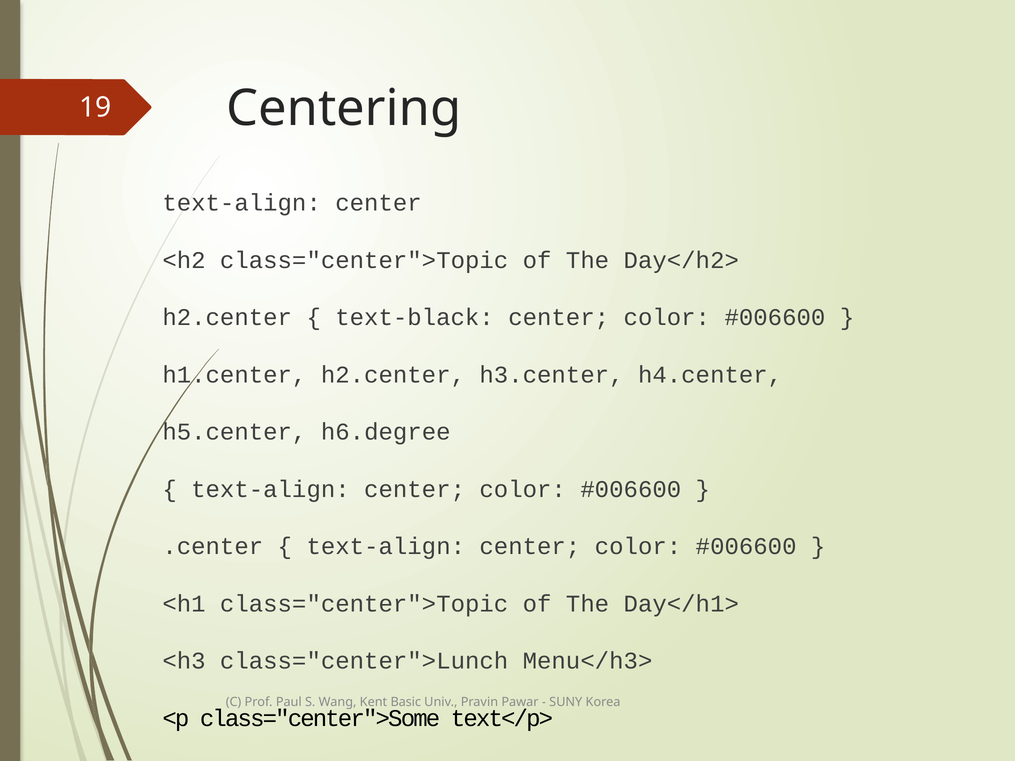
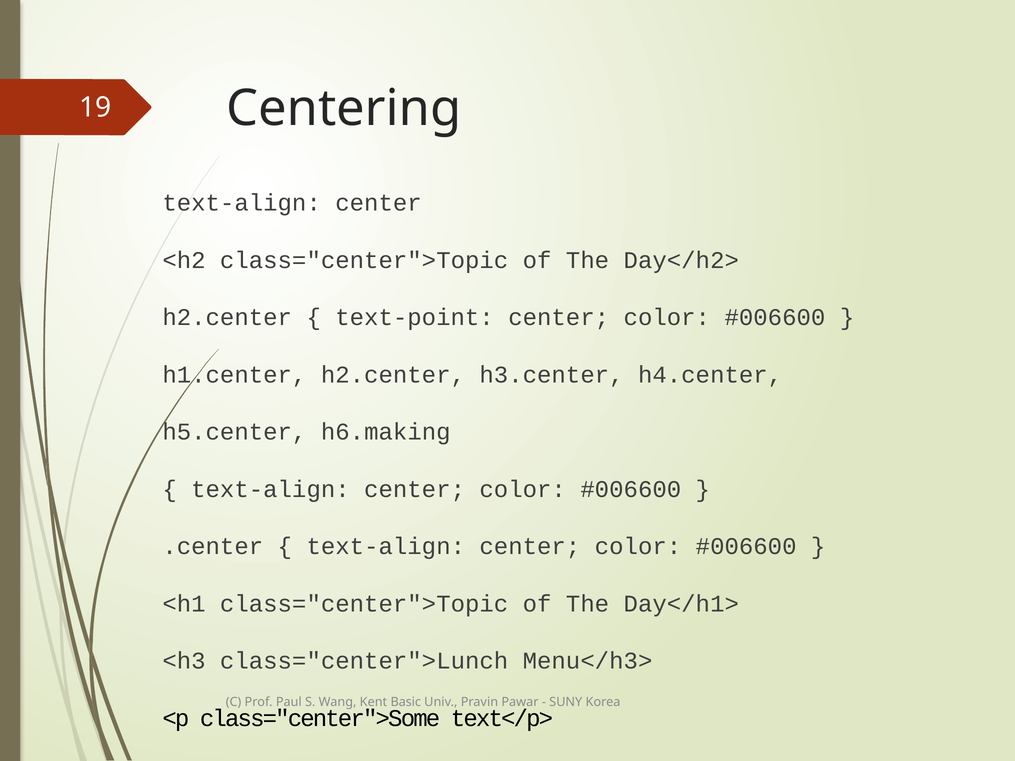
text-black: text-black -> text-point
h6.degree: h6.degree -> h6.making
